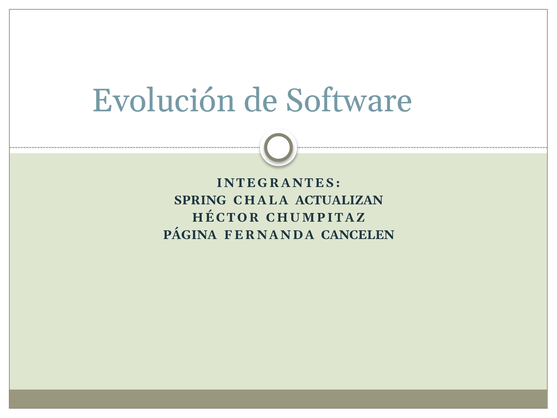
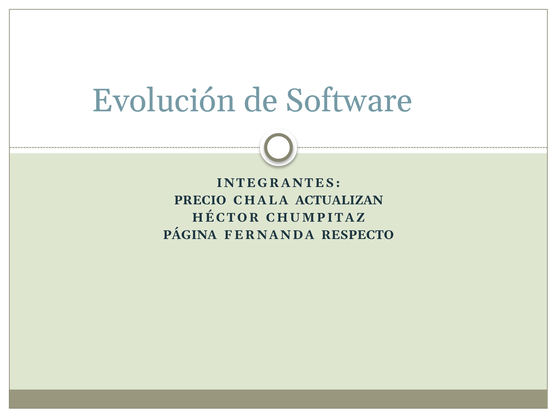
SPRING: SPRING -> PRECIO
CANCELEN: CANCELEN -> RESPECTO
